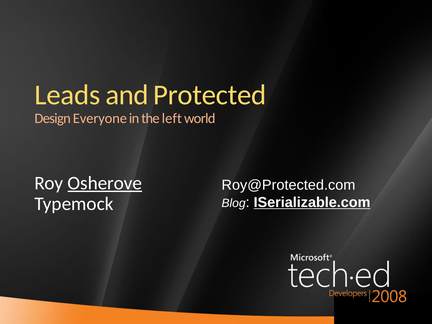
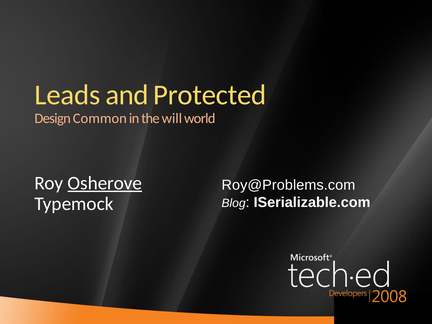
Everyone: Everyone -> Common
left: left -> will
Roy@Protected.com: Roy@Protected.com -> Roy@Problems.com
ISerializable.com underline: present -> none
